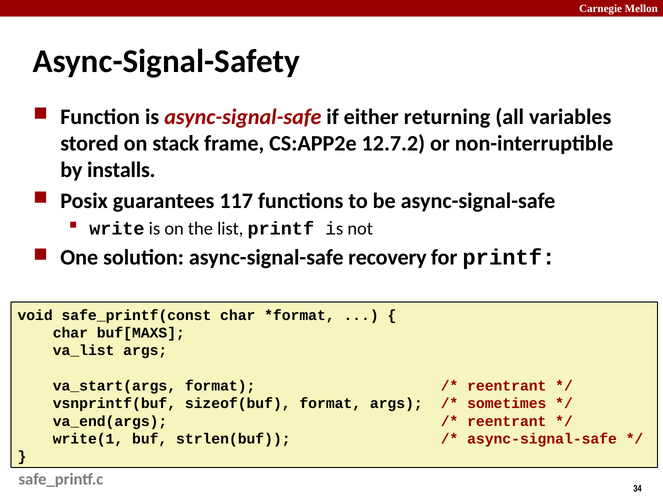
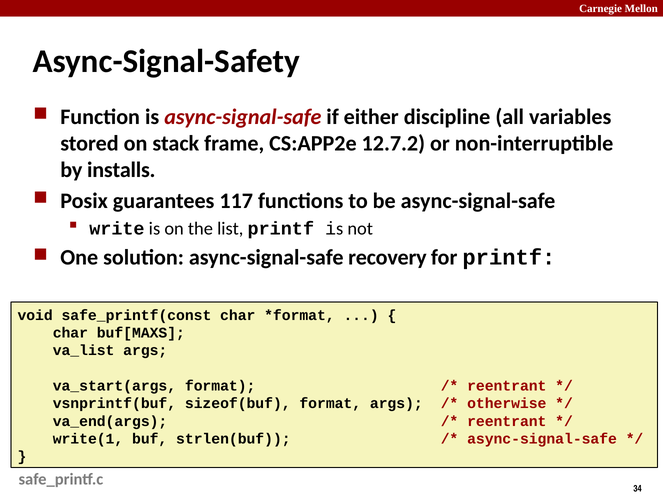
returning: returning -> discipline
sometimes: sometimes -> otherwise
